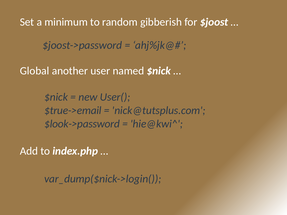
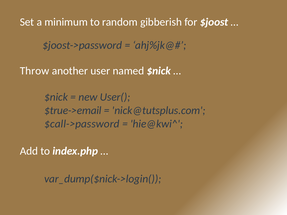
Global: Global -> Throw
$look->password: $look->password -> $call->password
